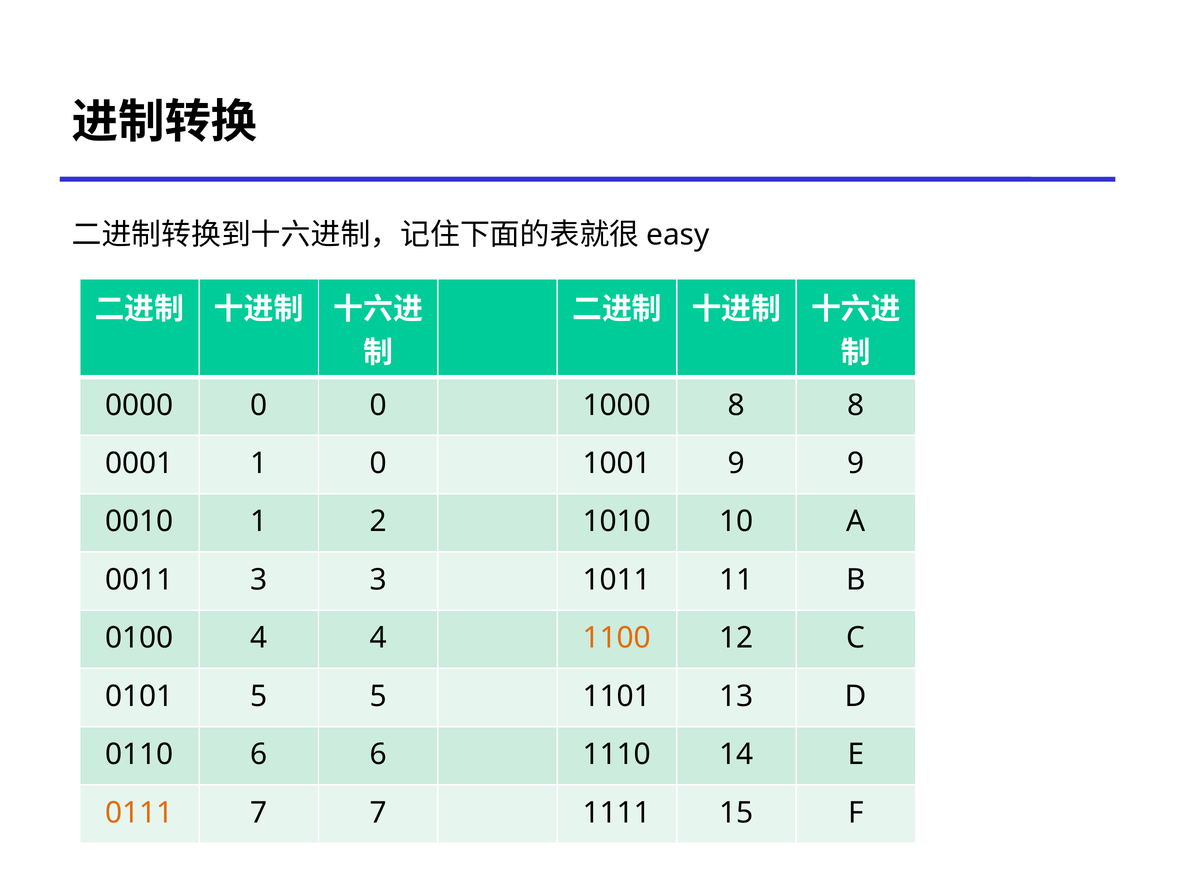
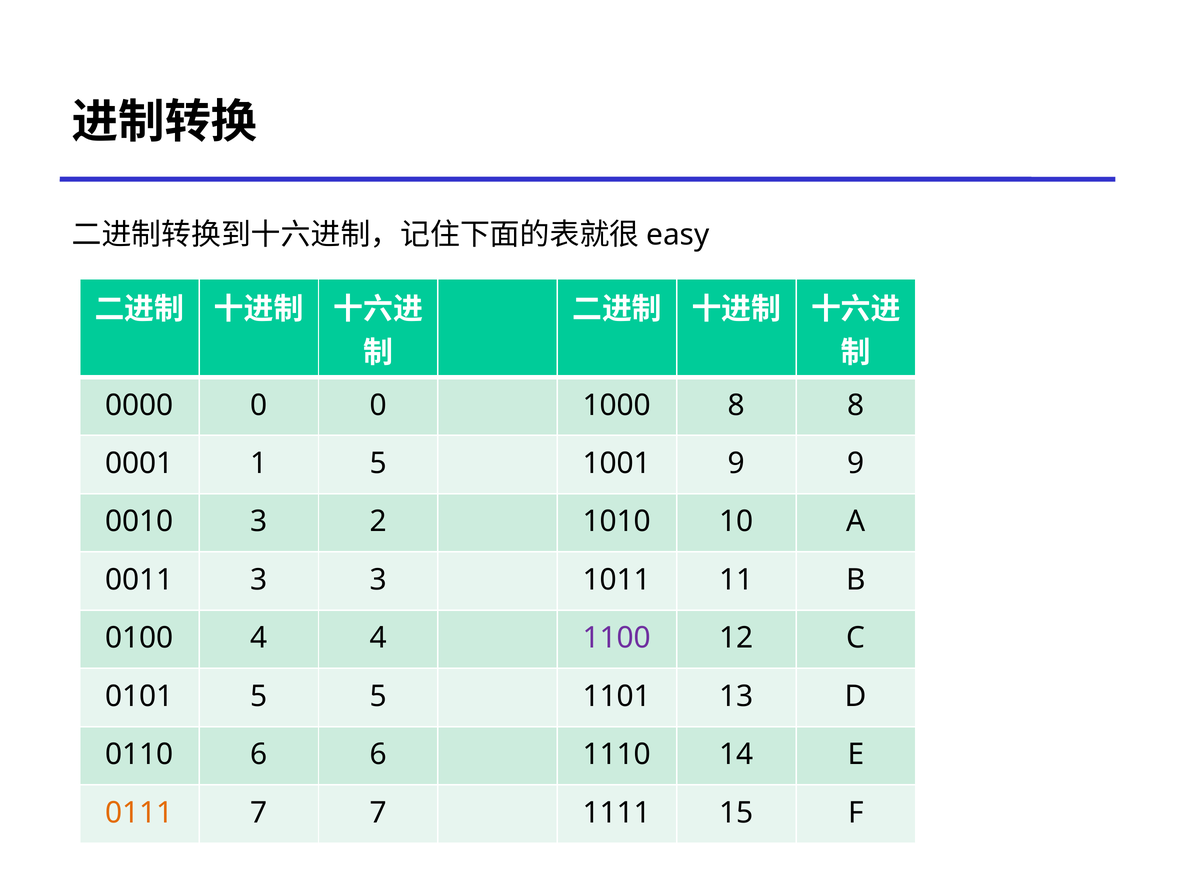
1 0: 0 -> 5
0010 1: 1 -> 3
1100 colour: orange -> purple
